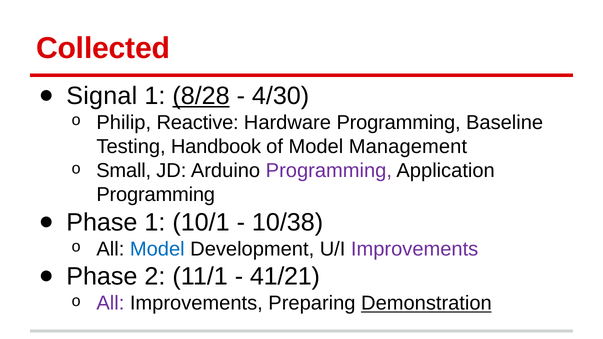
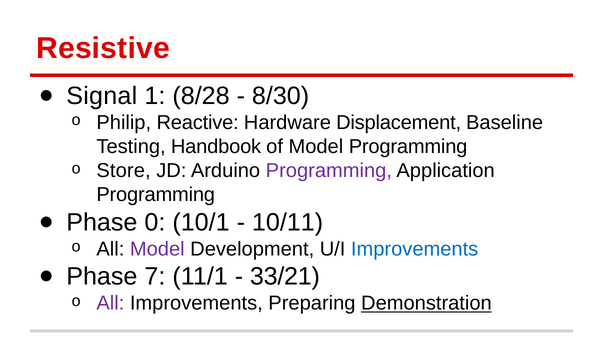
Collected: Collected -> Resistive
8/28 underline: present -> none
4/30: 4/30 -> 8/30
Hardware Programming: Programming -> Displacement
Model Management: Management -> Programming
Small: Small -> Store
Phase 1: 1 -> 0
10/38: 10/38 -> 10/11
Model at (157, 249) colour: blue -> purple
Improvements at (415, 249) colour: purple -> blue
2: 2 -> 7
41/21: 41/21 -> 33/21
